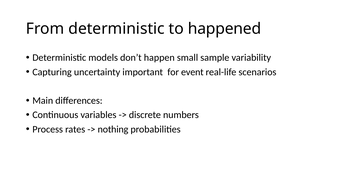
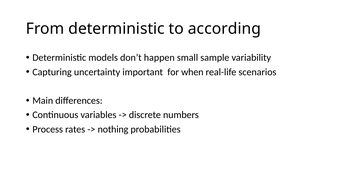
happened: happened -> according
event: event -> when
